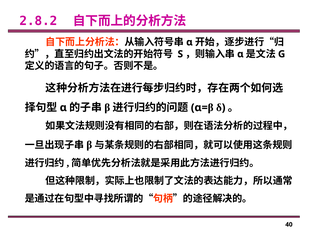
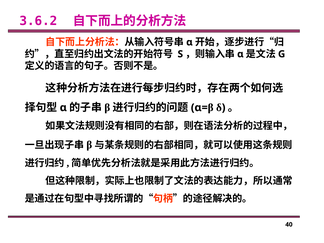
2.8.2: 2.8.2 -> 3.6.2
